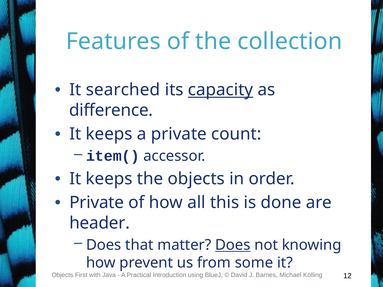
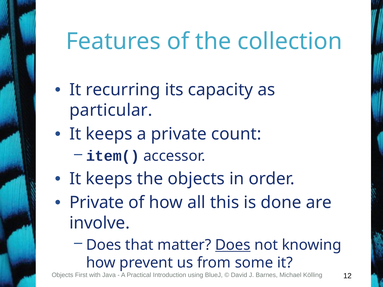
searched: searched -> recurring
capacity underline: present -> none
difference: difference -> particular
header: header -> involve
